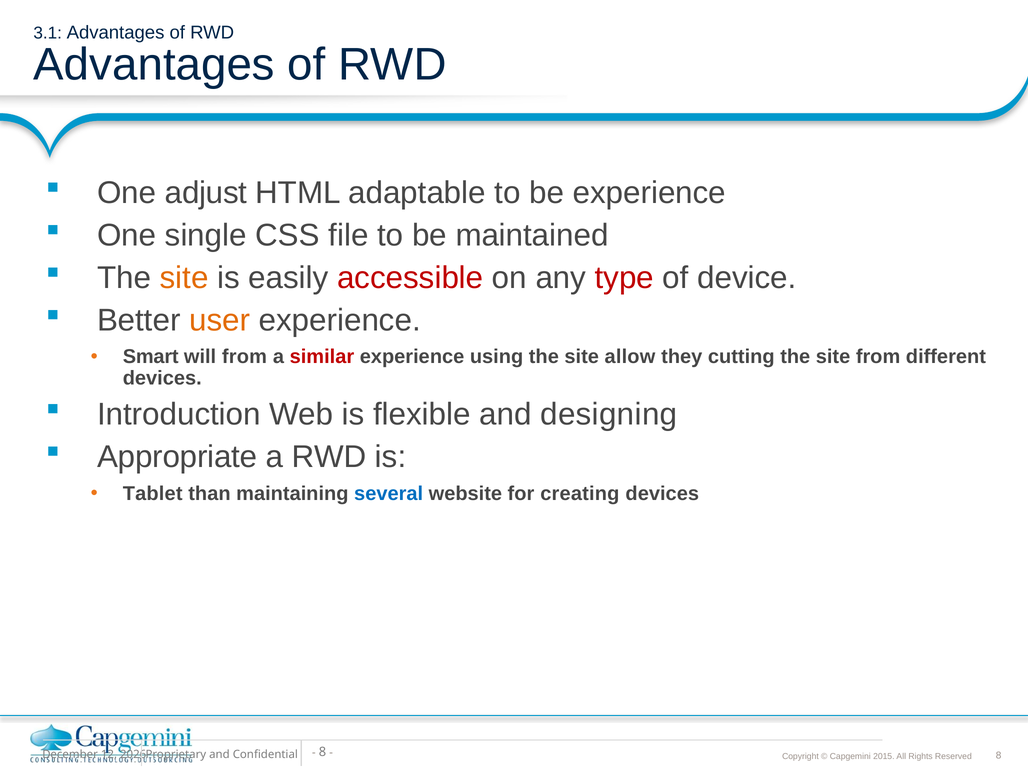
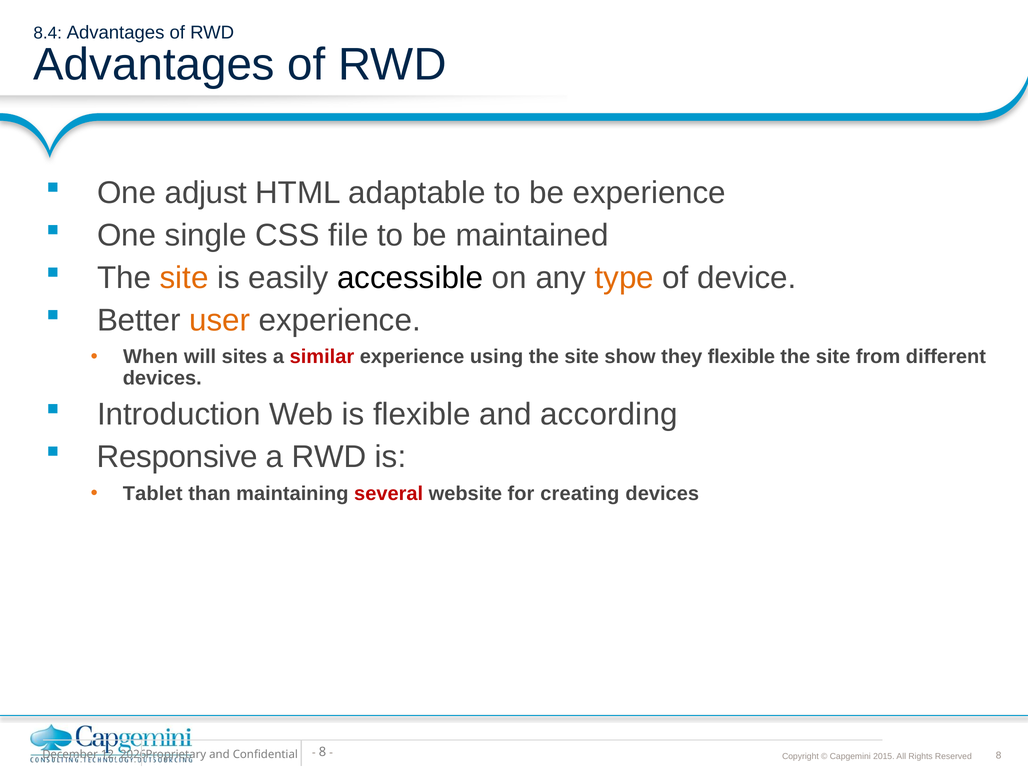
3.1: 3.1 -> 8.4
accessible colour: red -> black
type colour: red -> orange
Smart: Smart -> When
will from: from -> sites
allow: allow -> show
they cutting: cutting -> flexible
designing: designing -> according
Appropriate: Appropriate -> Responsive
several colour: blue -> red
